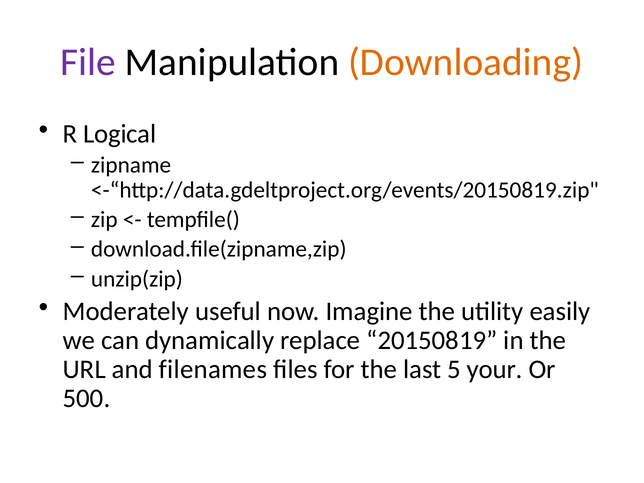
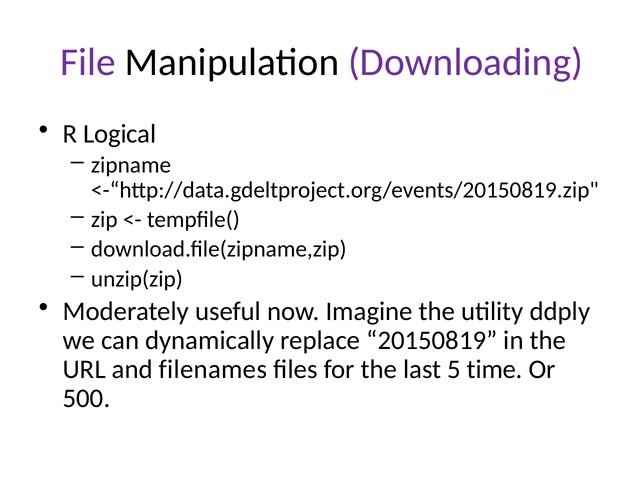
Downloading colour: orange -> purple
easily: easily -> ddply
your: your -> time
